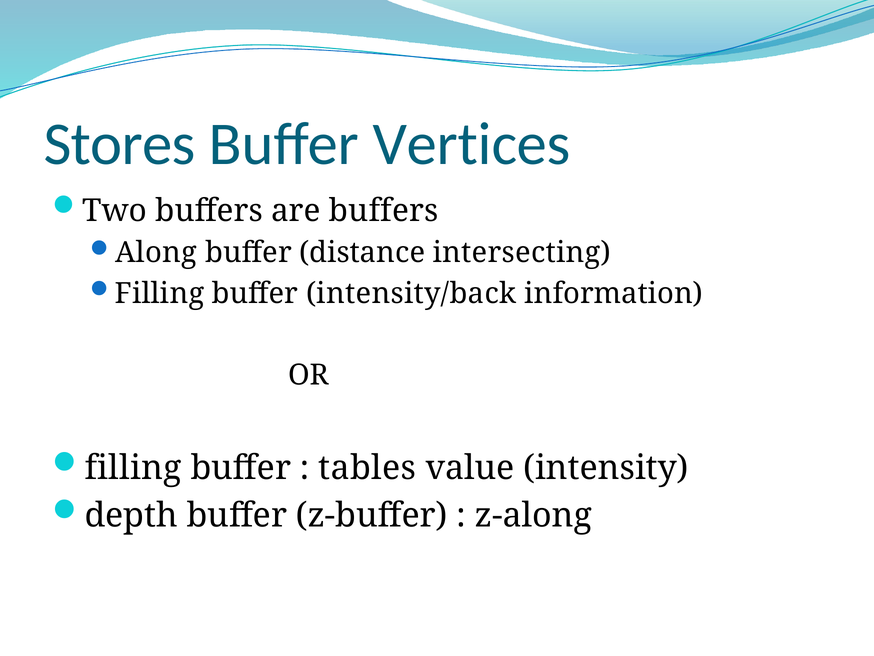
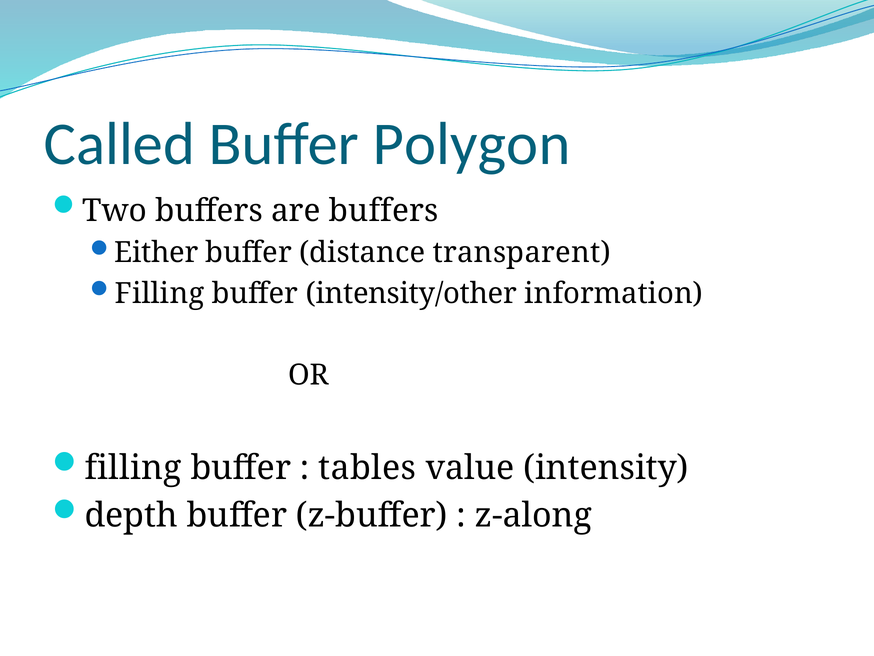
Stores: Stores -> Called
Vertices: Vertices -> Polygon
Along: Along -> Either
intersecting: intersecting -> transparent
intensity/back: intensity/back -> intensity/other
